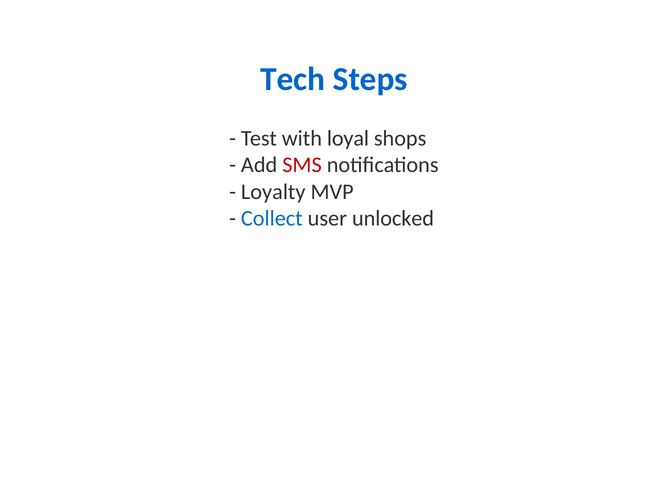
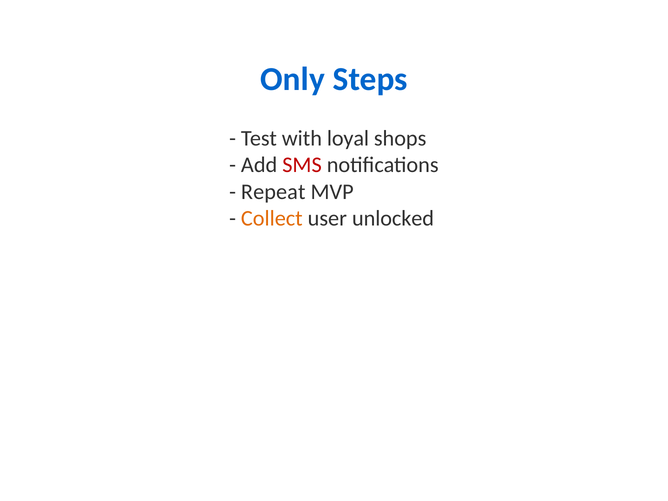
Tech: Tech -> Only
Loyalty: Loyalty -> Repeat
Collect colour: blue -> orange
